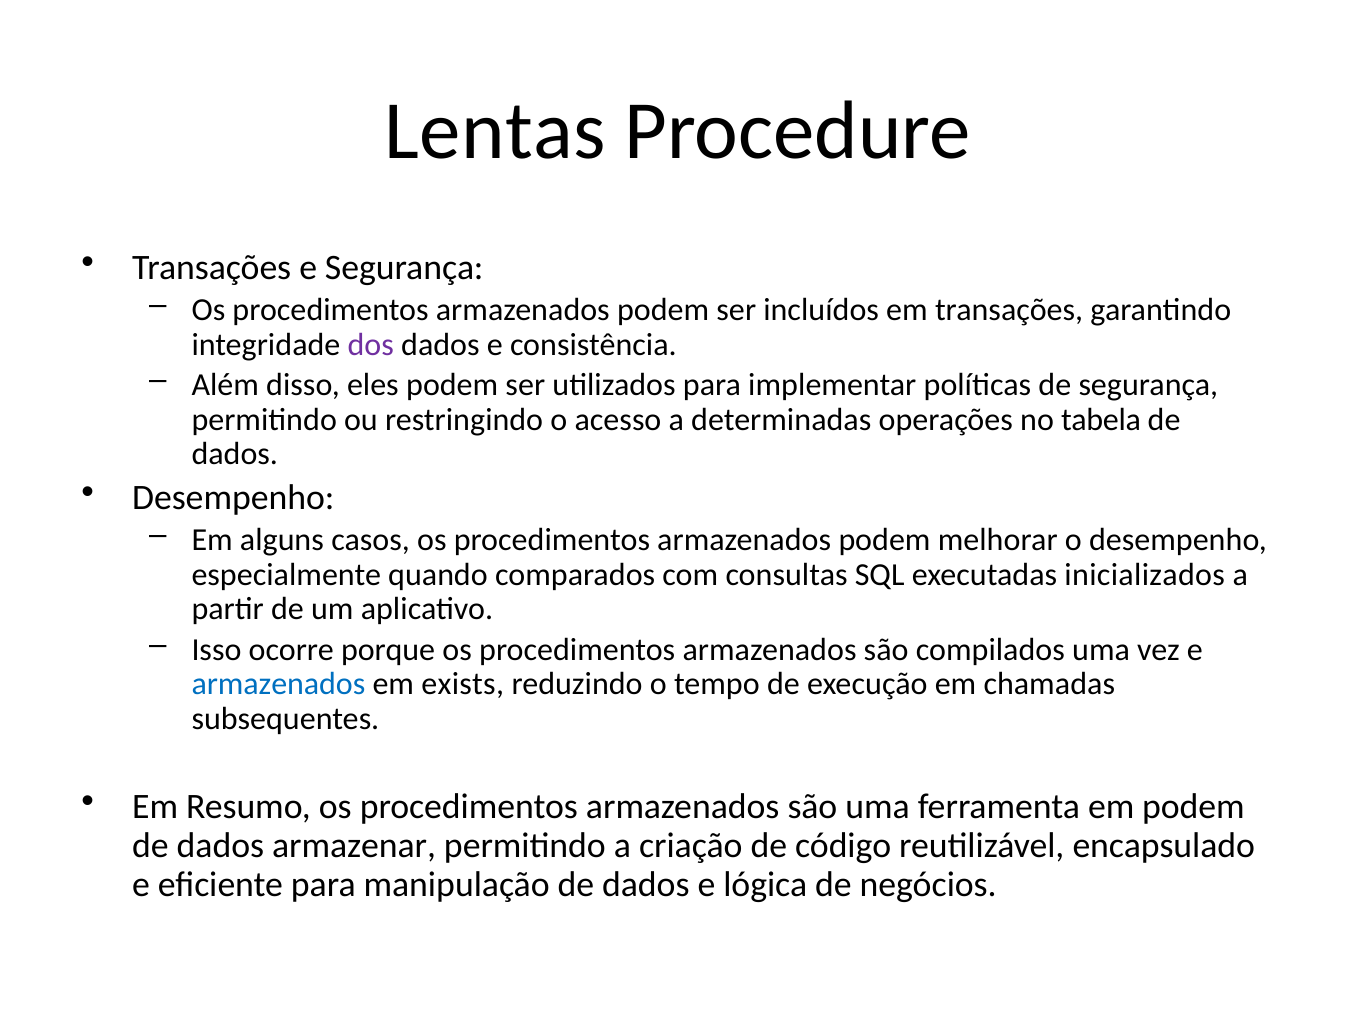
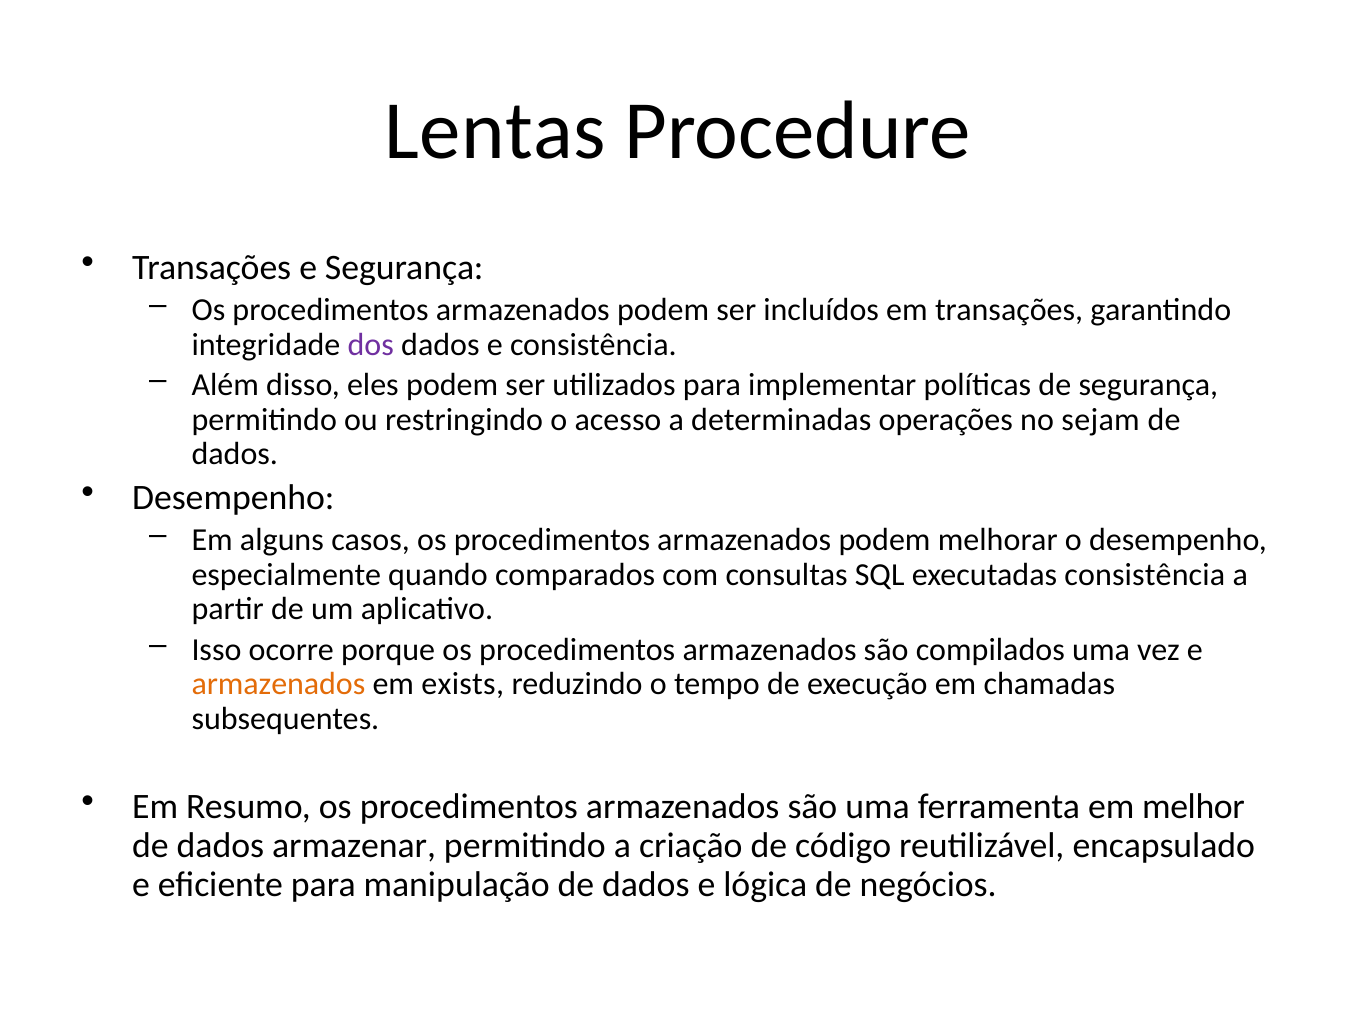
tabela: tabela -> sejam
executadas inicializados: inicializados -> consistência
armazenados at (278, 684) colour: blue -> orange
em podem: podem -> melhor
